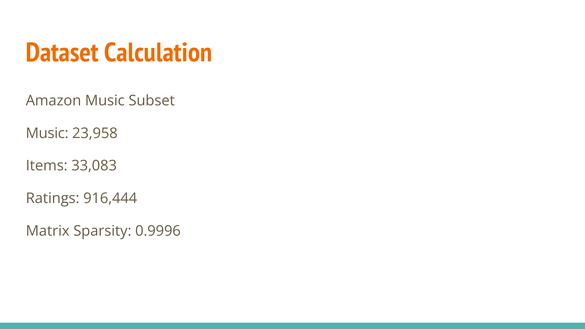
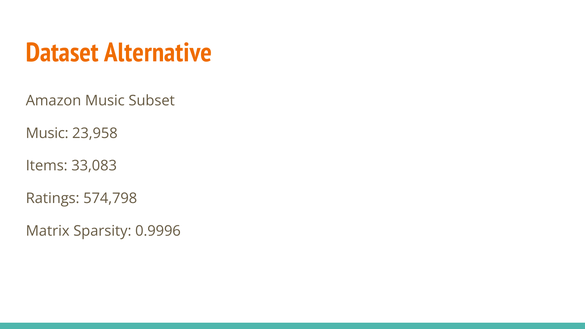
Calculation: Calculation -> Alternative
916,444: 916,444 -> 574,798
